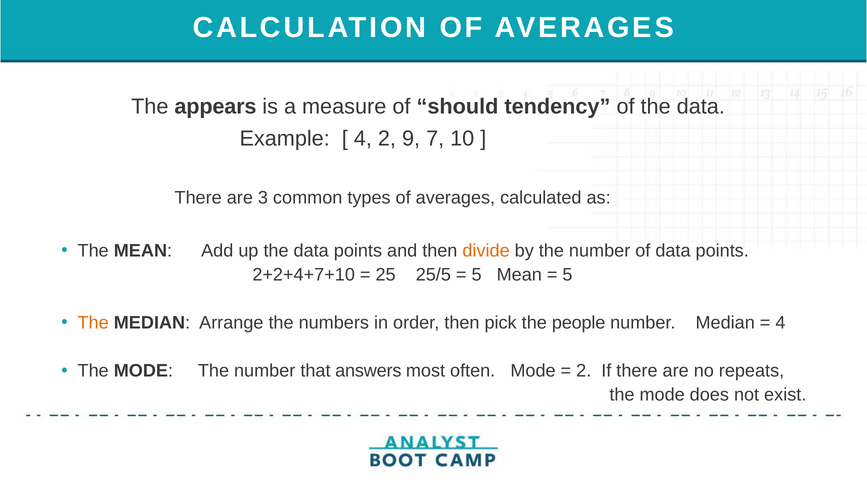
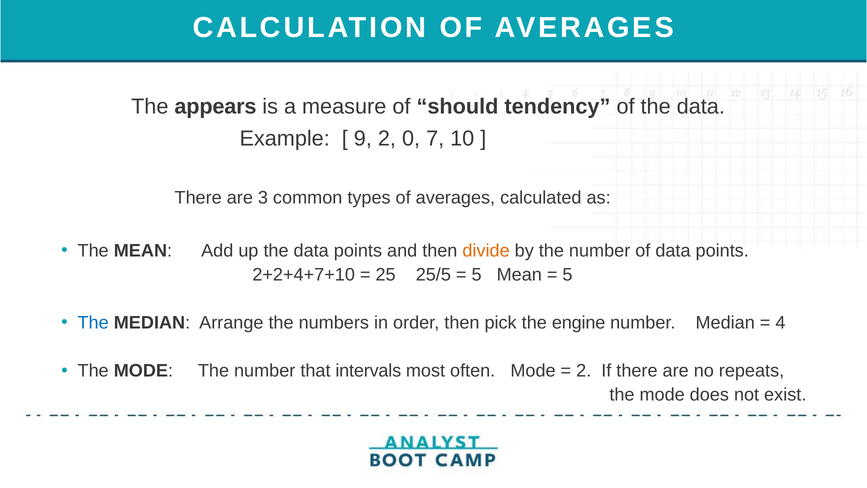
4 at (363, 139): 4 -> 9
9: 9 -> 0
The at (93, 323) colour: orange -> blue
people: people -> engine
answers: answers -> intervals
